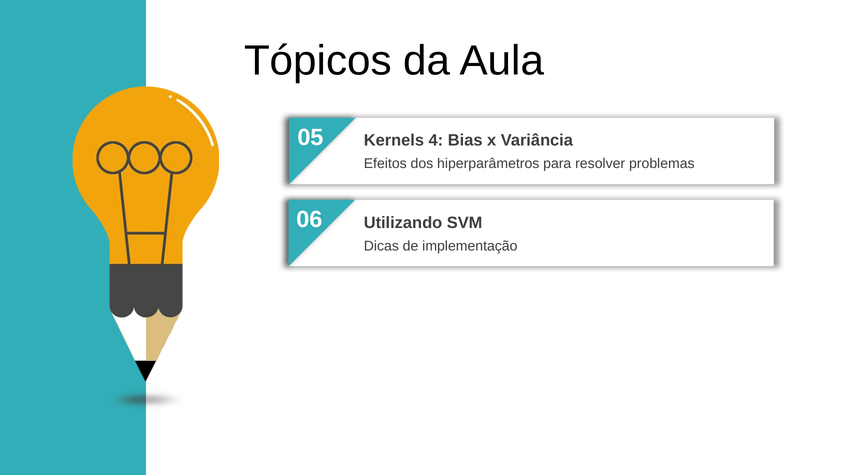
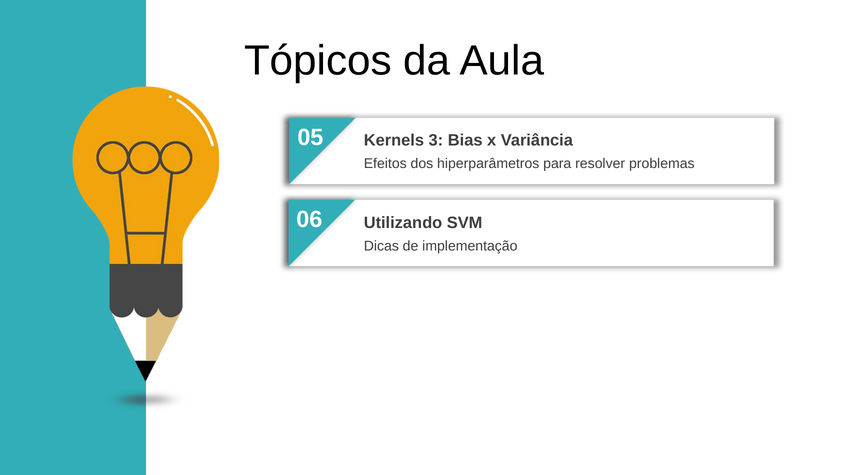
4: 4 -> 3
